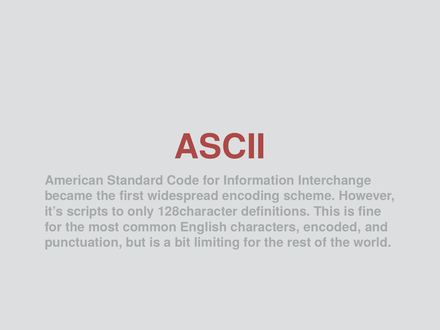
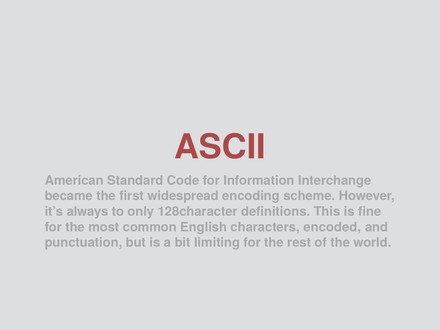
scripts: scripts -> always
